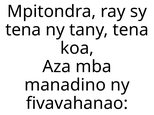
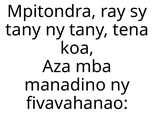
tena at (23, 30): tena -> tany
